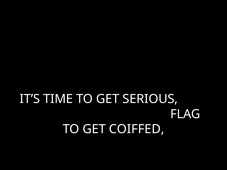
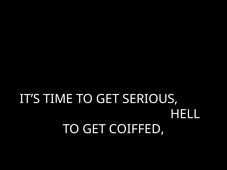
FLAG: FLAG -> HELL
